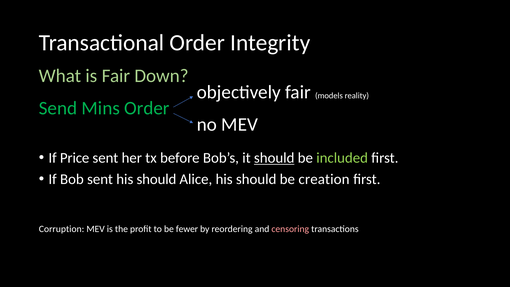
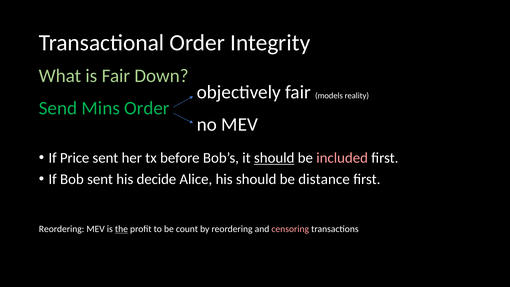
included colour: light green -> pink
sent his should: should -> decide
creation: creation -> distance
Corruption at (62, 229): Corruption -> Reordering
the underline: none -> present
fewer: fewer -> count
